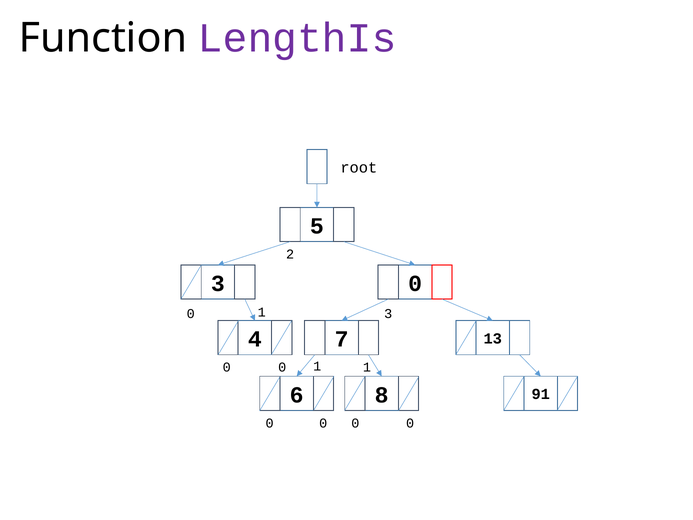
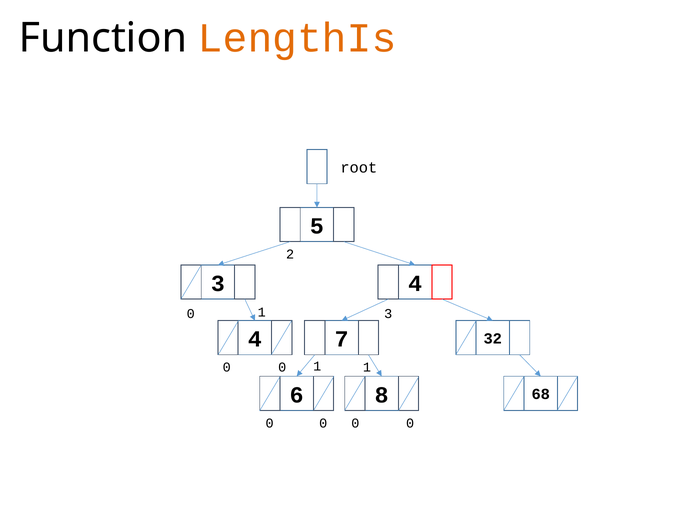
LengthIs colour: purple -> orange
3 0: 0 -> 4
13: 13 -> 32
91: 91 -> 68
